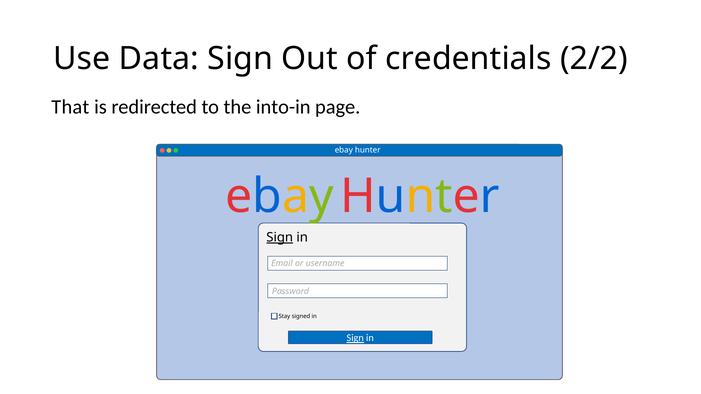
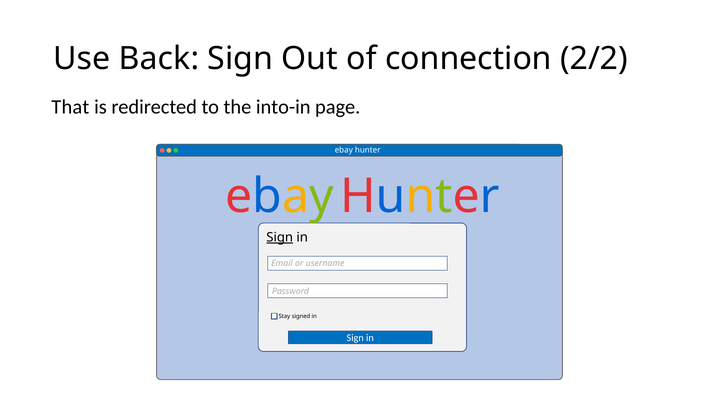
Data: Data -> Back
credentials: credentials -> connection
Sign at (355, 338) underline: present -> none
